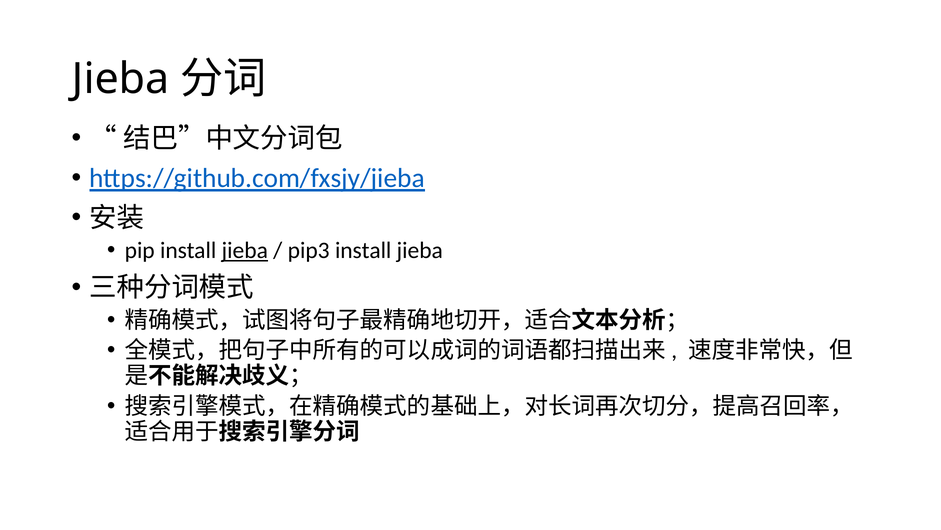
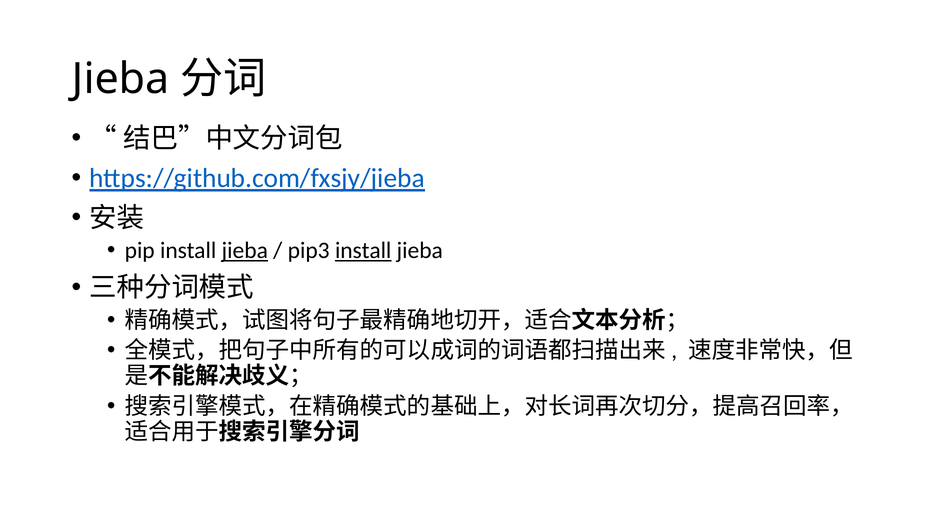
install at (363, 250) underline: none -> present
